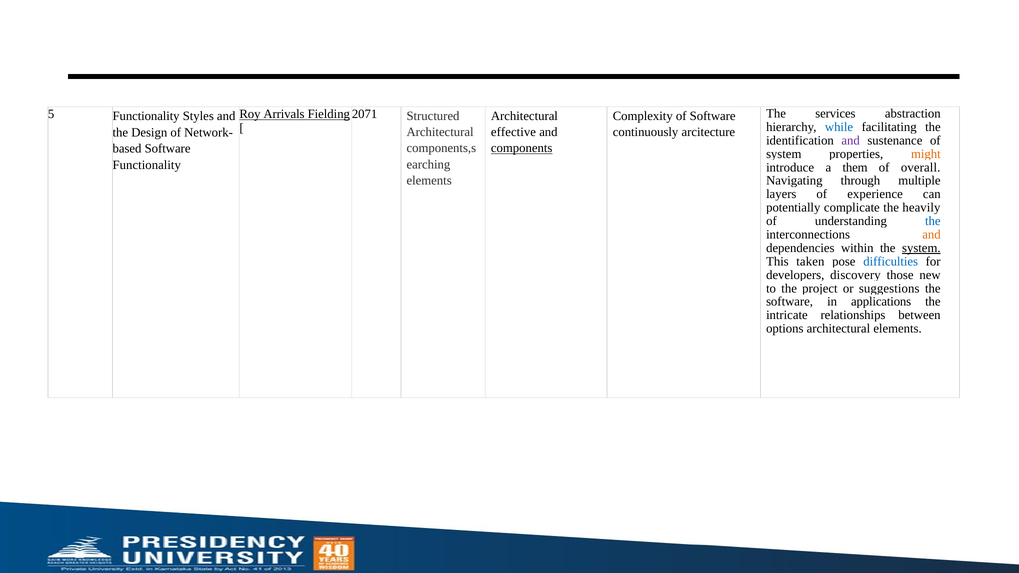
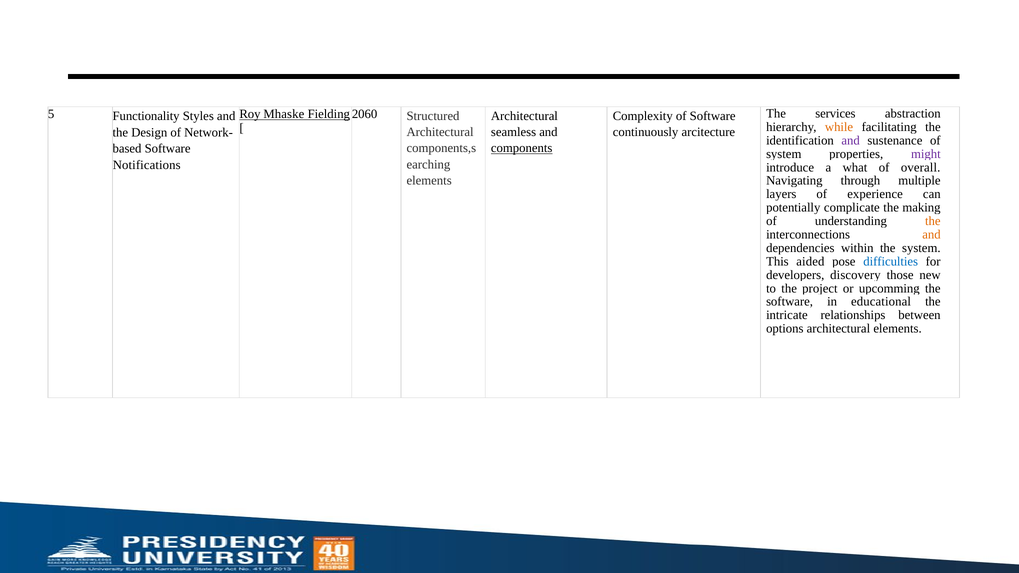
2071: 2071 -> 2060
Arrivals: Arrivals -> Mhaske
while colour: blue -> orange
effective: effective -> seamless
might colour: orange -> purple
Functionality at (147, 165): Functionality -> Notifications
them: them -> what
heavily: heavily -> making
the at (933, 221) colour: blue -> orange
system at (921, 248) underline: present -> none
taken: taken -> aided
suggestions: suggestions -> upcomming
applications: applications -> educational
